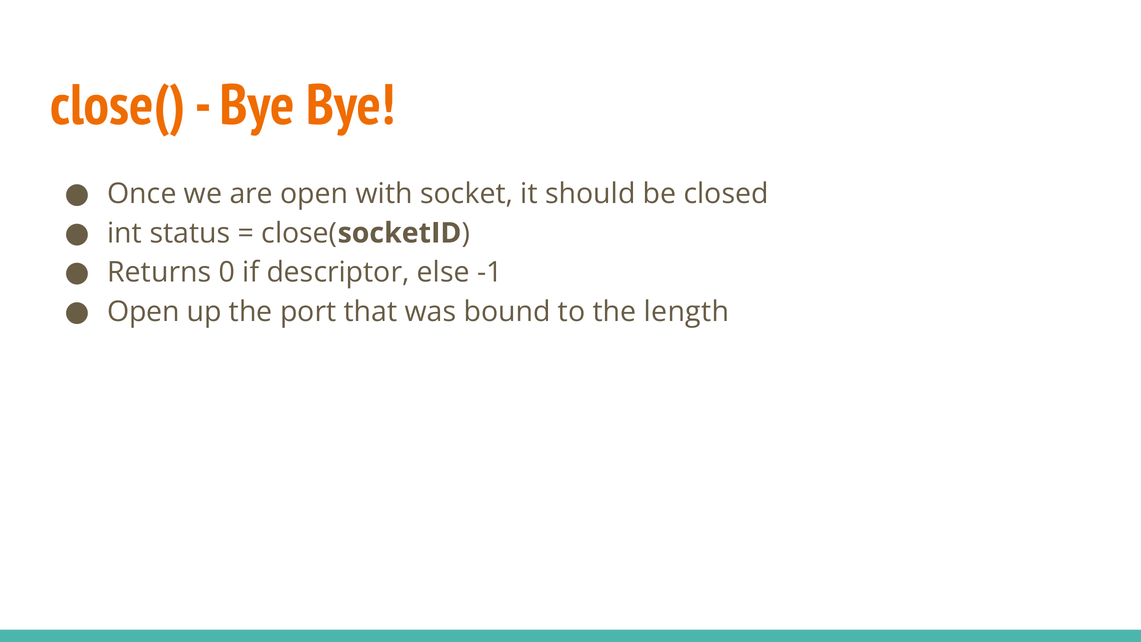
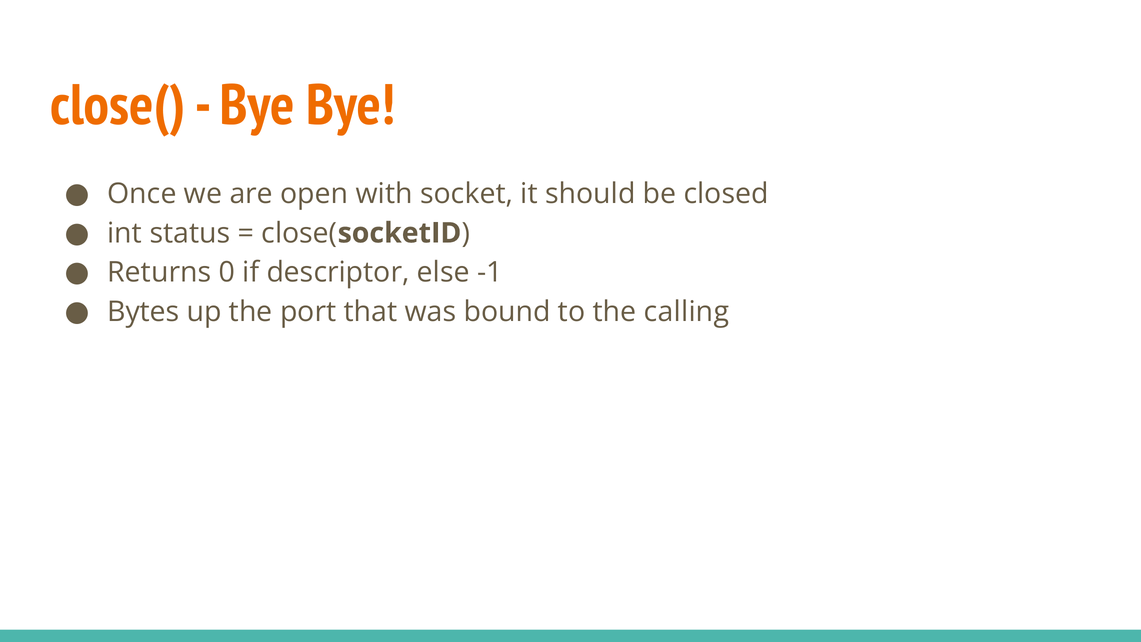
Open at (143, 312): Open -> Bytes
length: length -> calling
